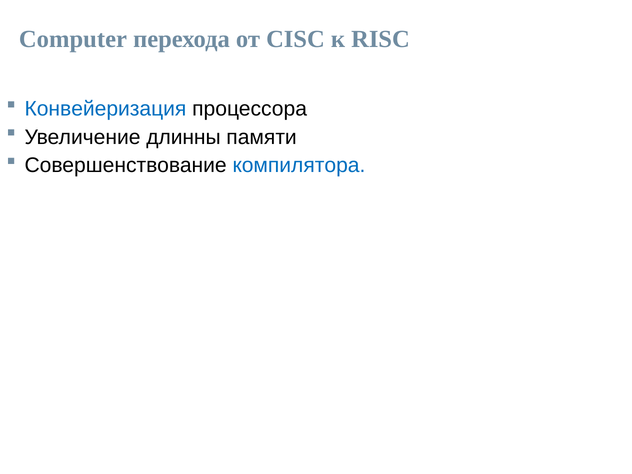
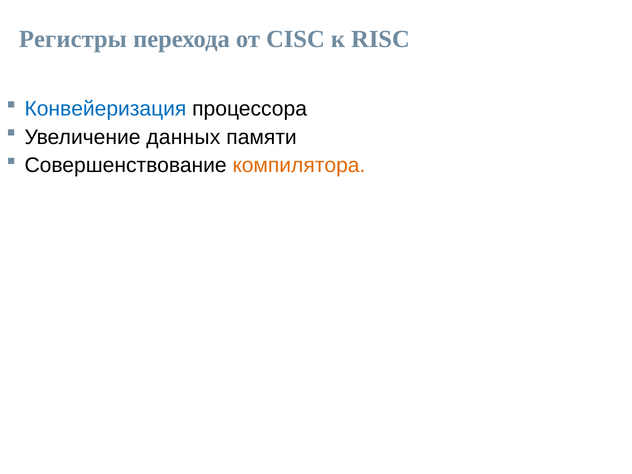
Computer: Computer -> Регистры
длинны: длинны -> данных
компилятора colour: blue -> orange
